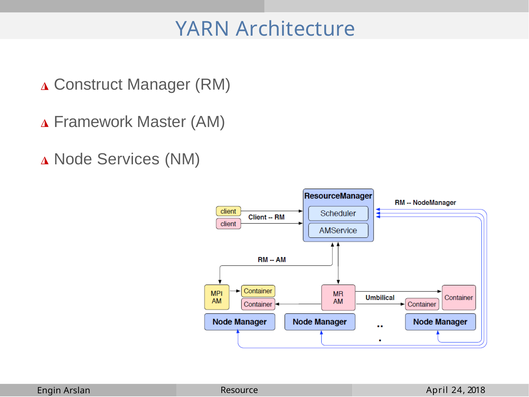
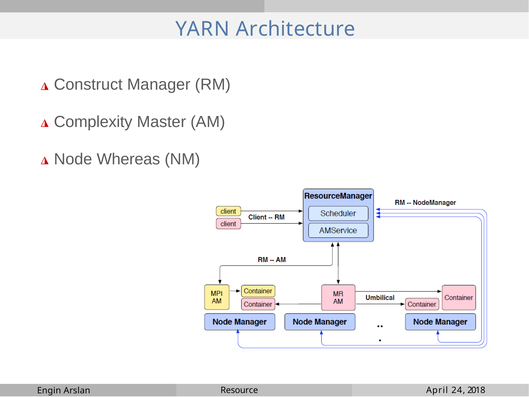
Framework: Framework -> Complexity
Services: Services -> Whereas
